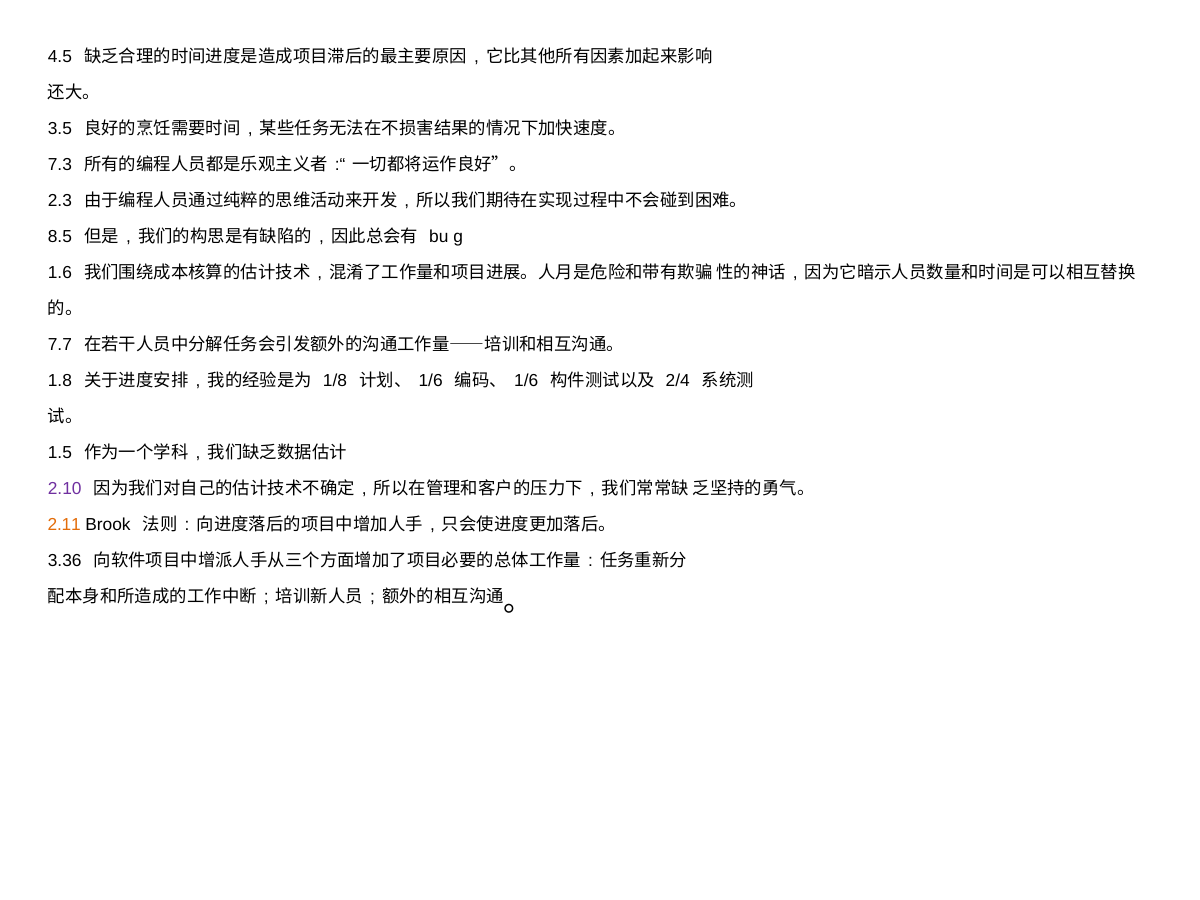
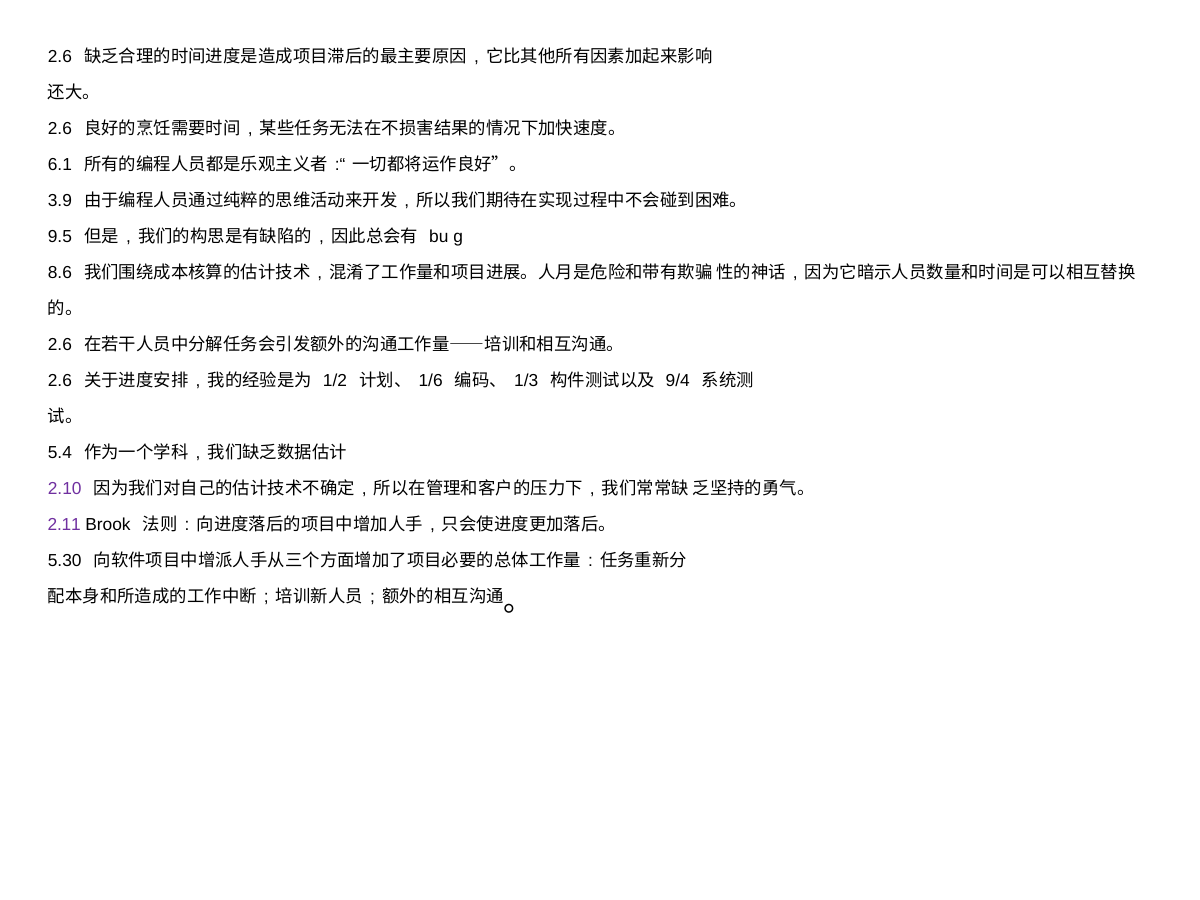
4.5 at (60, 57): 4.5 -> 2.6
3.5 at (60, 129): 3.5 -> 2.6
7.3: 7.3 -> 6.1
2.3: 2.3 -> 3.9
8.5: 8.5 -> 9.5
1.6: 1.6 -> 8.6
7.7 at (60, 345): 7.7 -> 2.6
1.8 at (60, 381): 1.8 -> 2.6
1/8: 1/8 -> 1/2
1/6 at (526, 381): 1/6 -> 1/3
2/4: 2/4 -> 9/4
1.5: 1.5 -> 5.4
2.11 colour: orange -> purple
3.36: 3.36 -> 5.30
